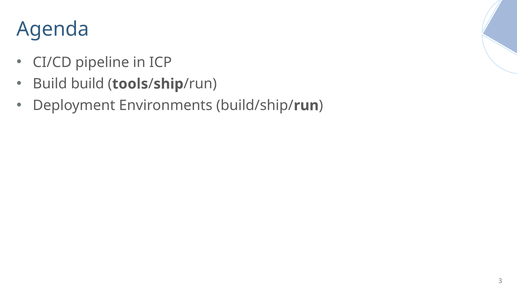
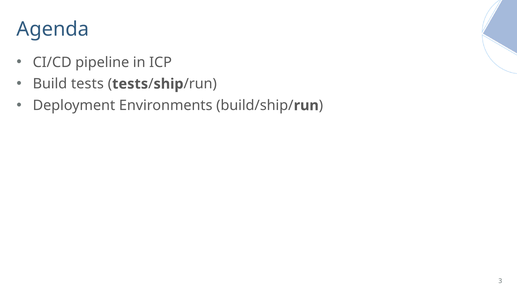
Build build: build -> tests
tools at (130, 84): tools -> tests
